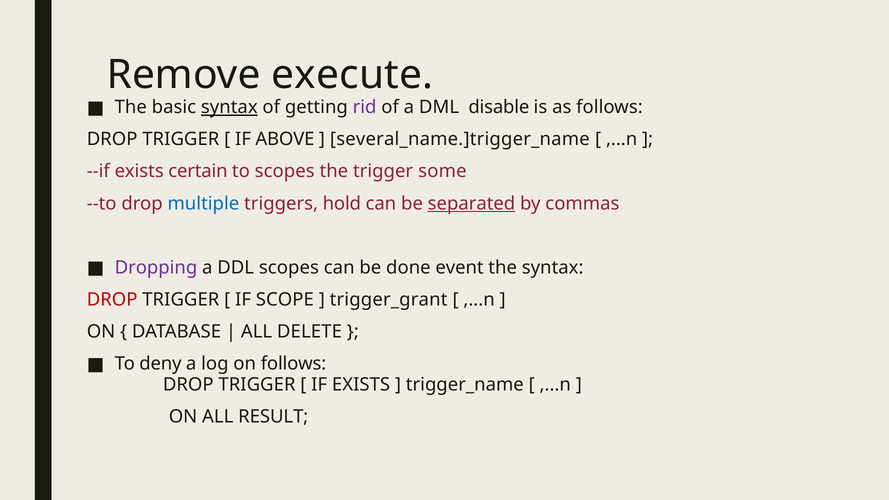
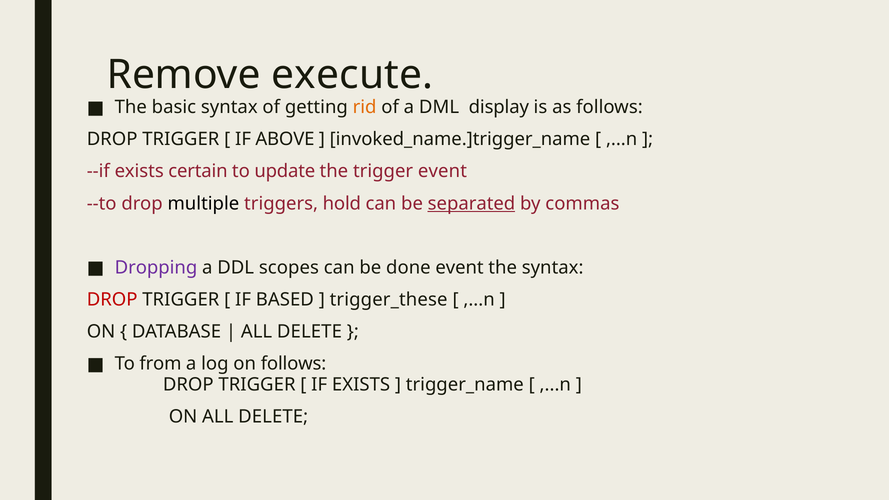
syntax at (229, 107) underline: present -> none
rid colour: purple -> orange
disable: disable -> display
several_name.]trigger_name: several_name.]trigger_name -> invoked_name.]trigger_name
to scopes: scopes -> update
trigger some: some -> event
multiple colour: blue -> black
SCOPE: SCOPE -> BASED
trigger_grant: trigger_grant -> trigger_these
deny: deny -> from
ON ALL RESULT: RESULT -> DELETE
